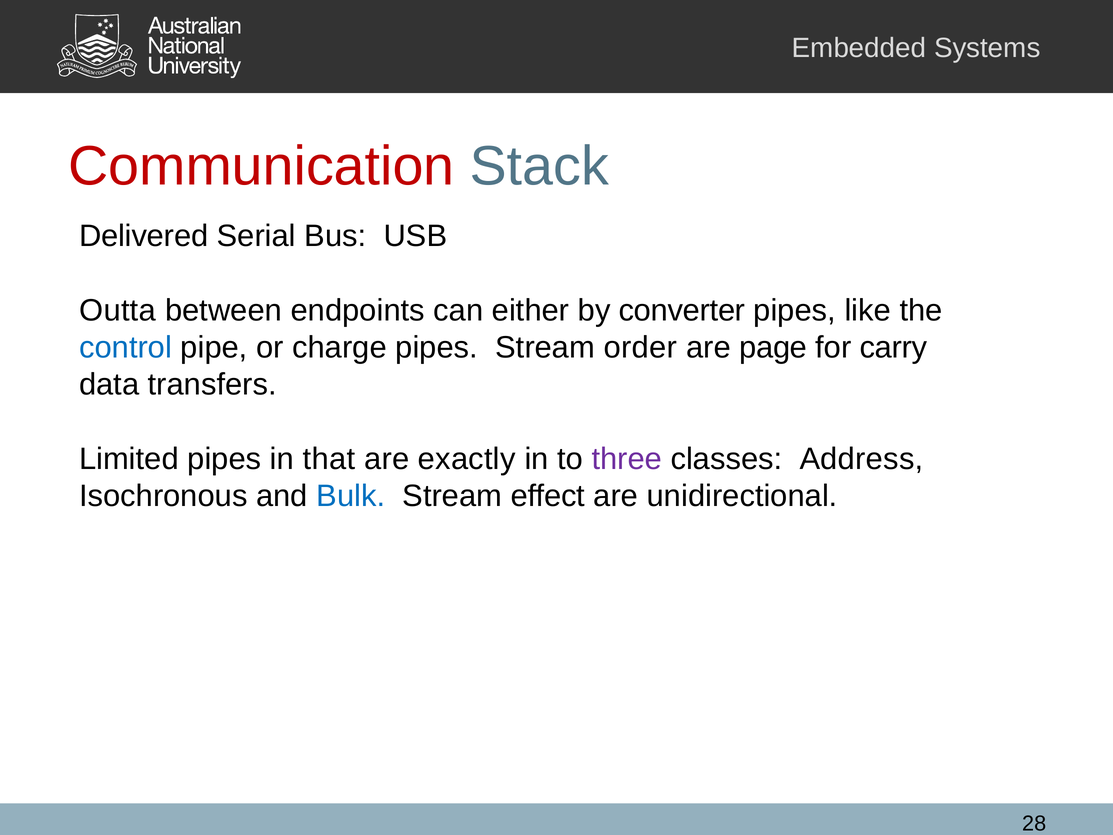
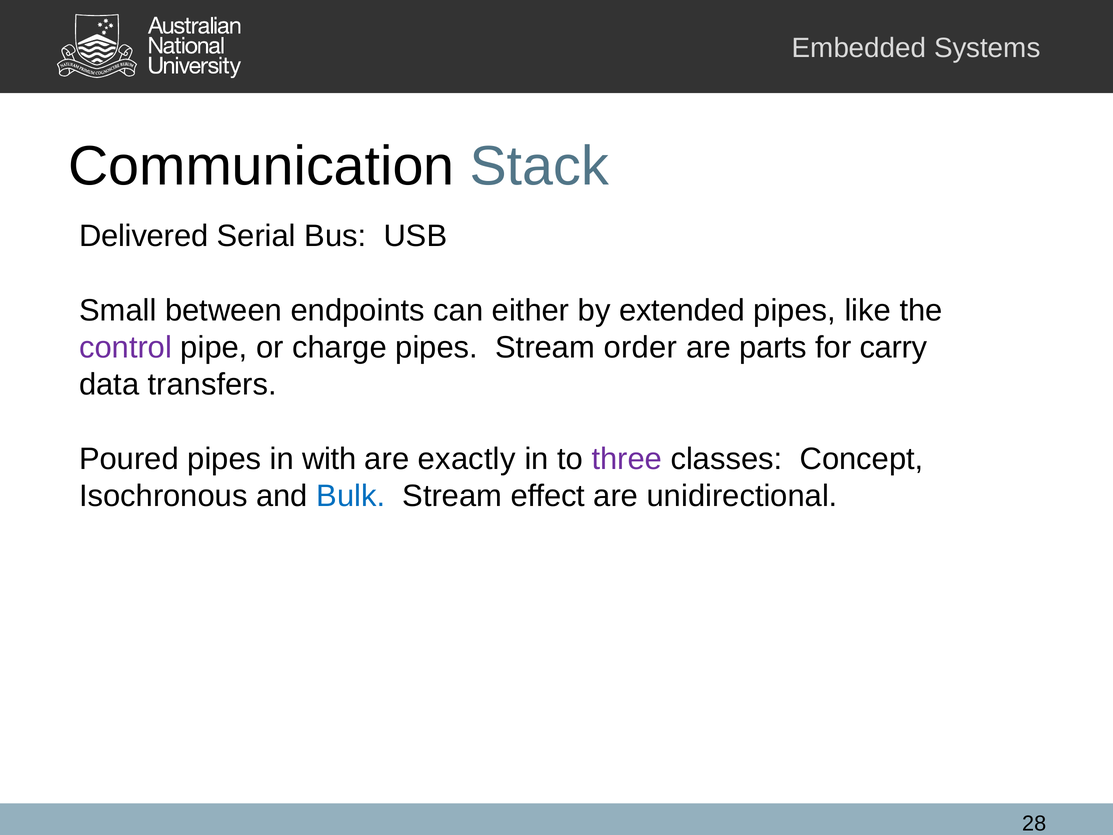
Communication colour: red -> black
Outta: Outta -> Small
converter: converter -> extended
control colour: blue -> purple
page: page -> parts
Limited: Limited -> Poured
that: that -> with
Address: Address -> Concept
